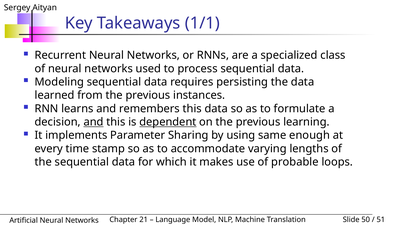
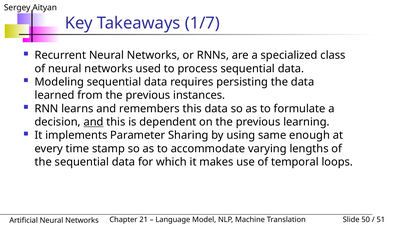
1/1: 1/1 -> 1/7
dependent underline: present -> none
probable: probable -> temporal
